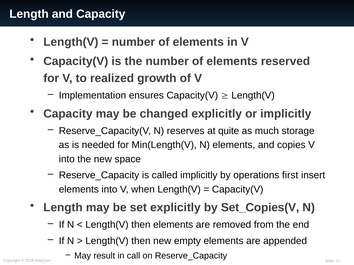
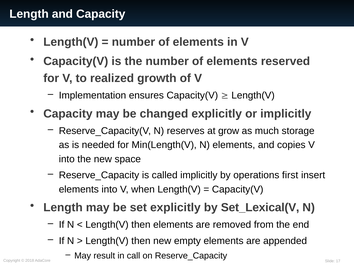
quite: quite -> grow
Set_Copies(V: Set_Copies(V -> Set_Lexical(V
